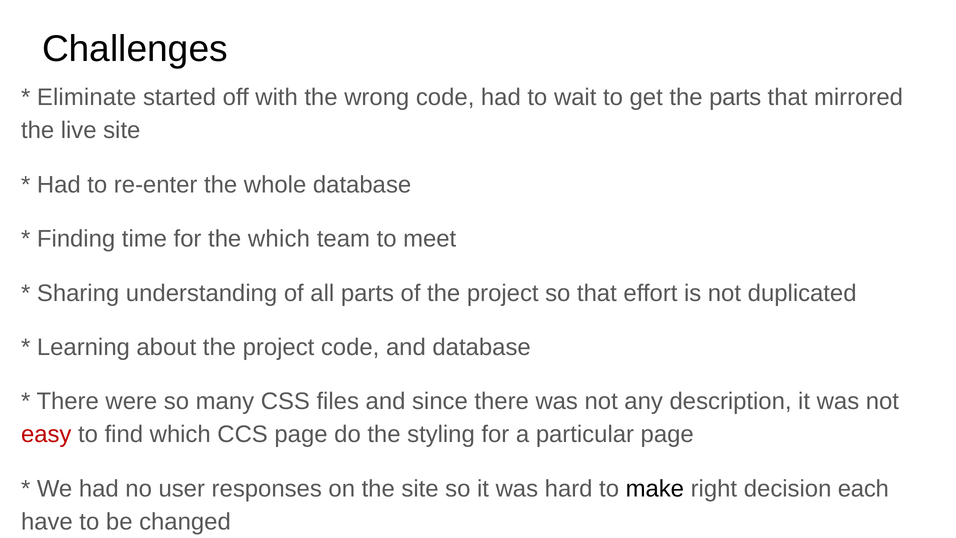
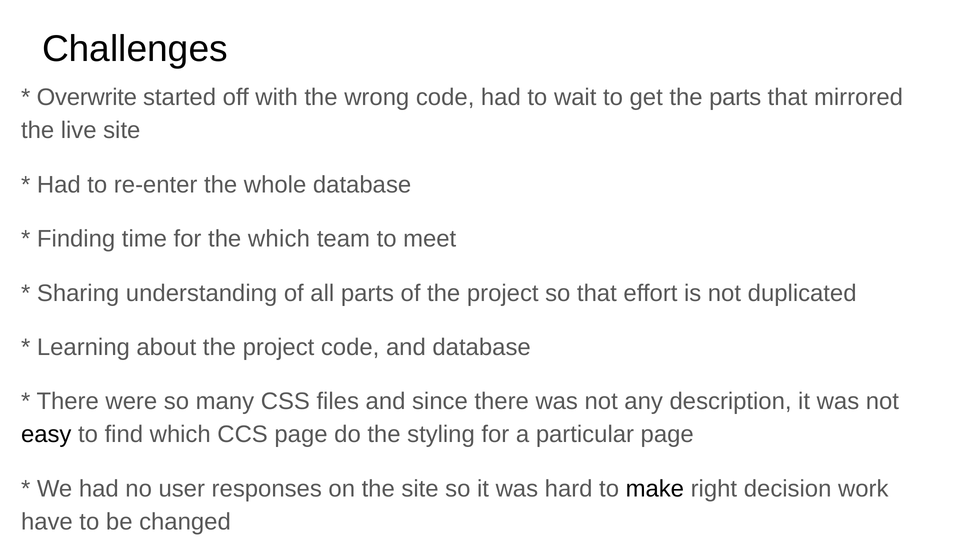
Eliminate: Eliminate -> Overwrite
easy colour: red -> black
each: each -> work
